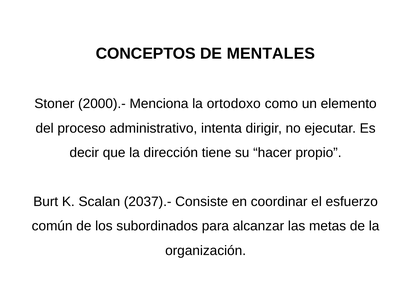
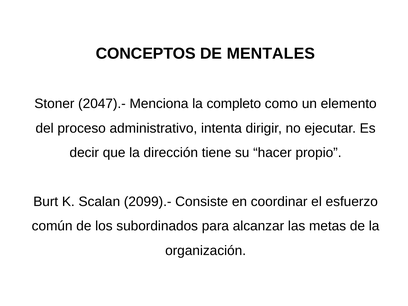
2000).-: 2000).- -> 2047).-
ortodoxo: ortodoxo -> completo
2037).-: 2037).- -> 2099).-
